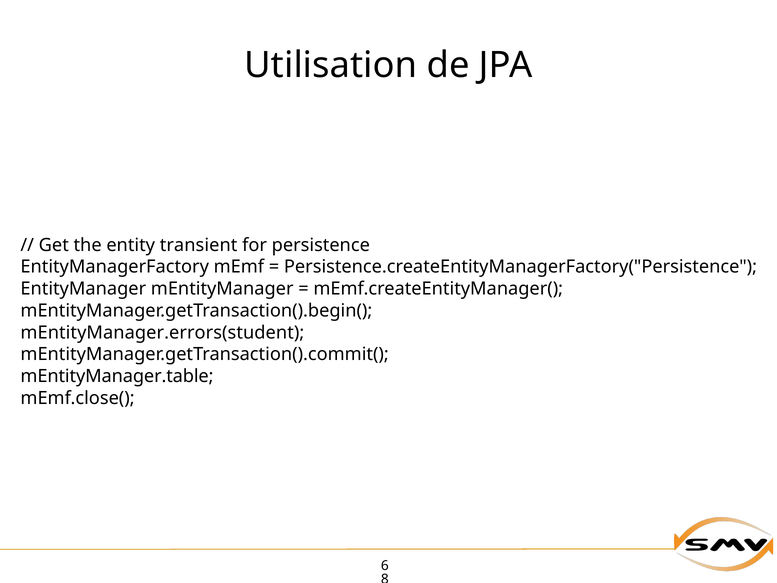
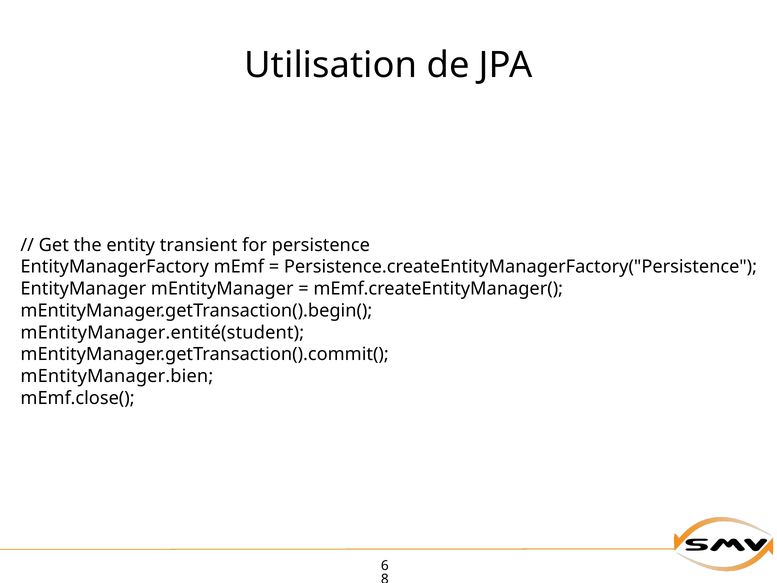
mEntityManager.errors(student: mEntityManager.errors(student -> mEntityManager.entité(student
mEntityManager.table: mEntityManager.table -> mEntityManager.bien
